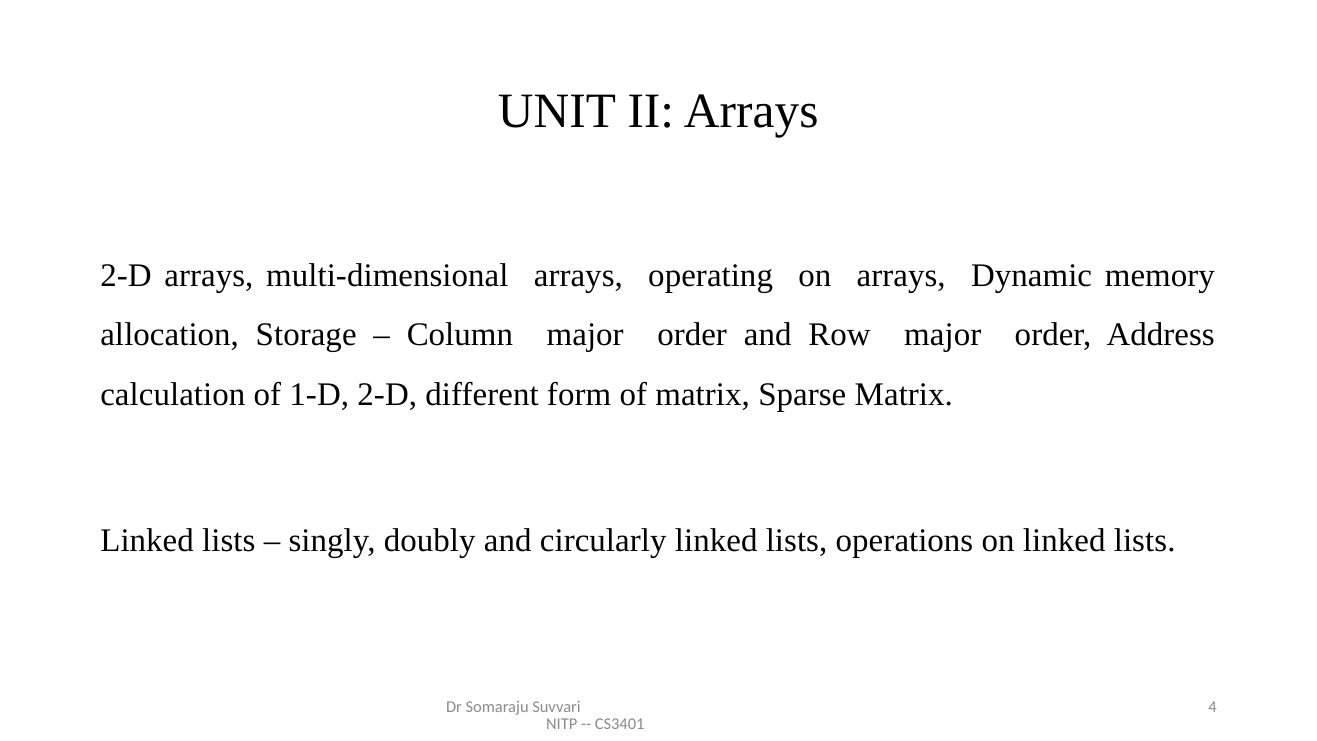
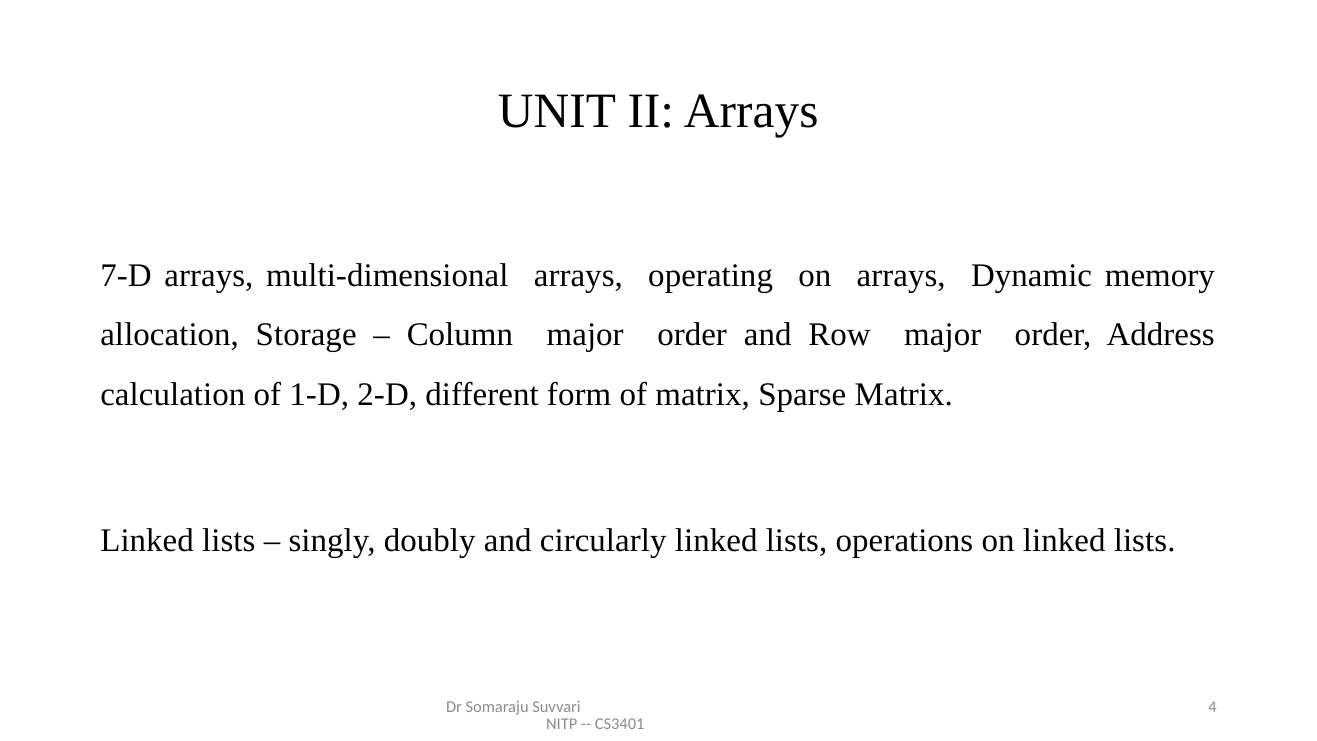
2-D at (126, 276): 2-D -> 7-D
